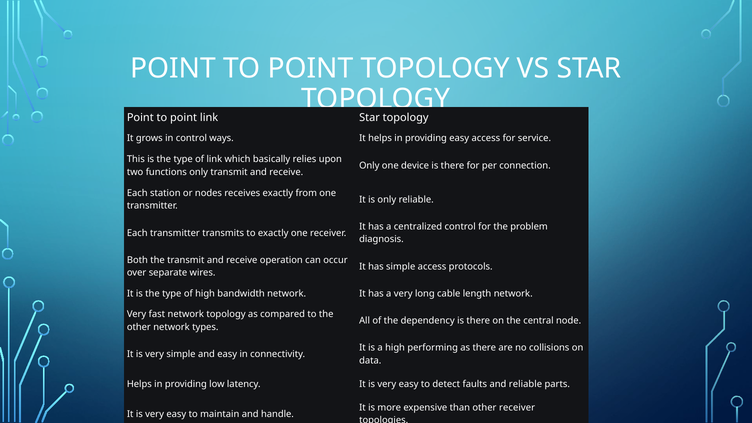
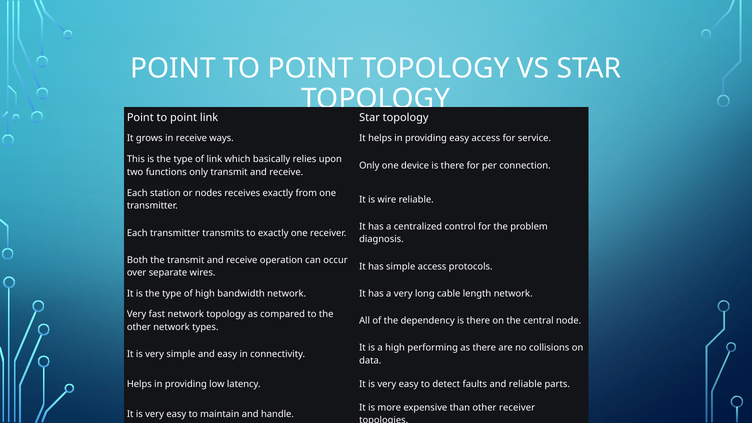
in control: control -> receive
is only: only -> wire
